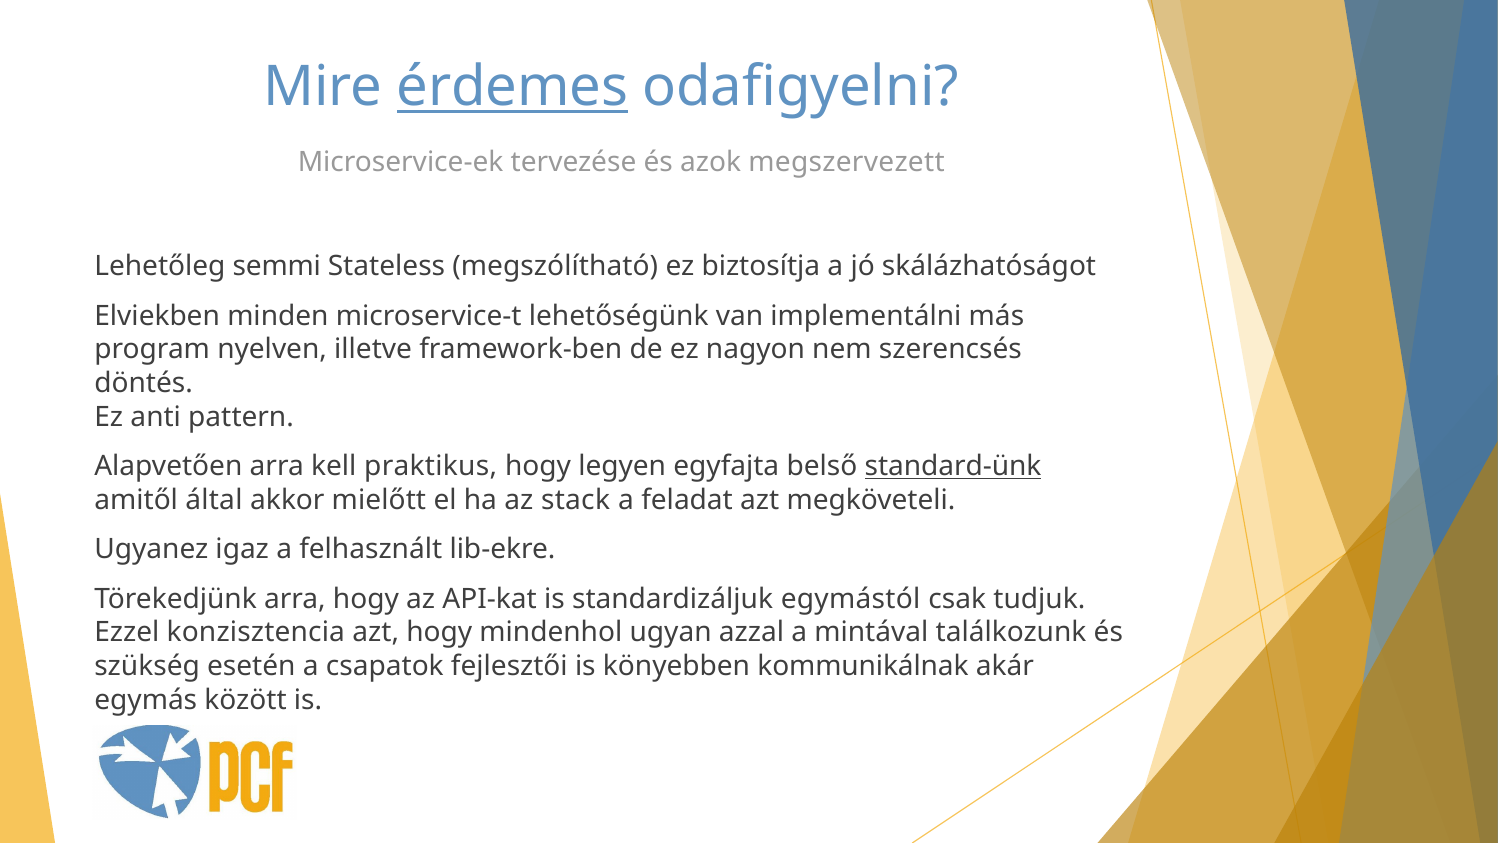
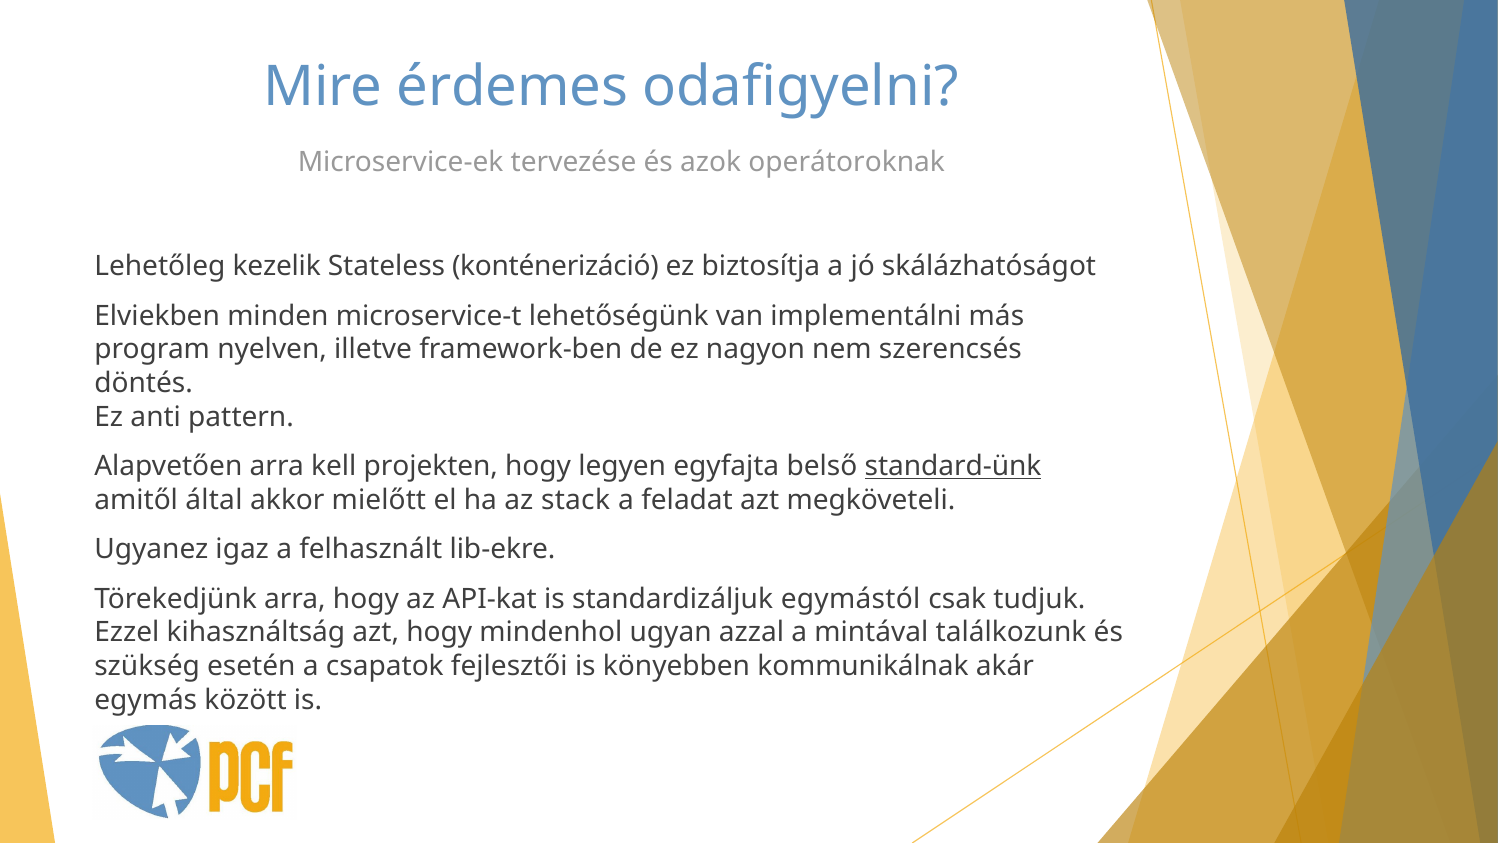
érdemes underline: present -> none
megszervezett: megszervezett -> operátoroknak
semmi: semmi -> kezelik
megszólítható: megszólítható -> konténerizáció
praktikus: praktikus -> projekten
konzisztencia: konzisztencia -> kihasználtság
